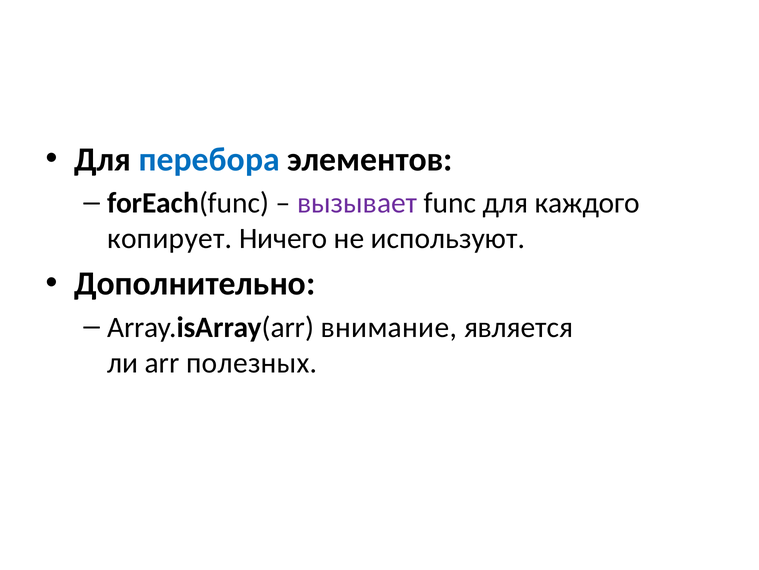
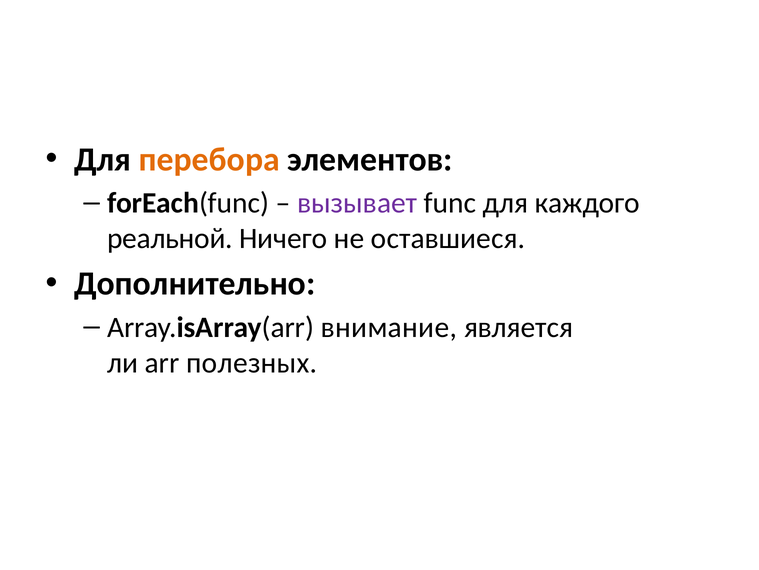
перебора colour: blue -> orange
копирует: копирует -> реальной
используют: используют -> оставшиеся
